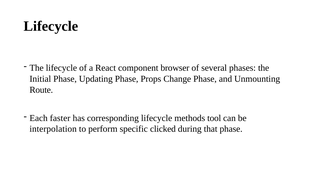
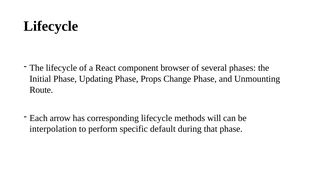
faster: faster -> arrow
tool: tool -> will
clicked: clicked -> default
